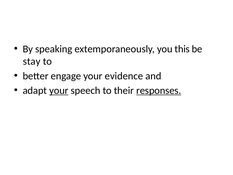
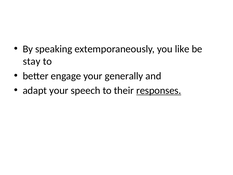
this: this -> like
evidence: evidence -> generally
your at (59, 90) underline: present -> none
